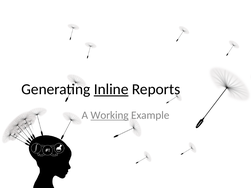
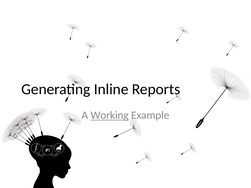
Inline underline: present -> none
